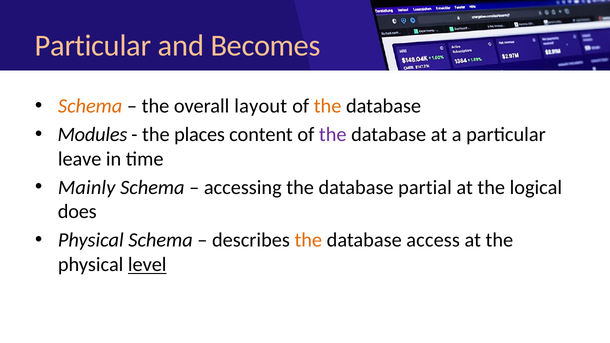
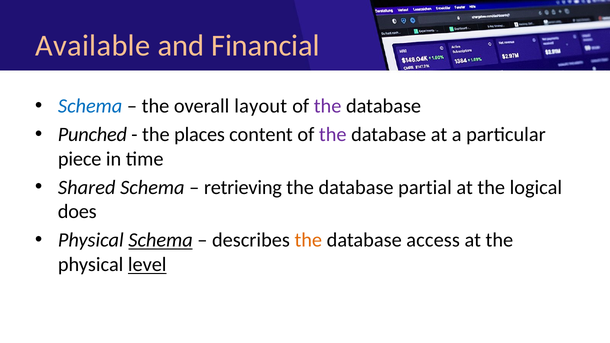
Particular at (93, 45): Particular -> Available
Becomes: Becomes -> Financial
Schema at (90, 106) colour: orange -> blue
the at (328, 106) colour: orange -> purple
Modules: Modules -> Punched
leave: leave -> piece
Mainly: Mainly -> Shared
accessing: accessing -> retrieving
Schema at (161, 240) underline: none -> present
